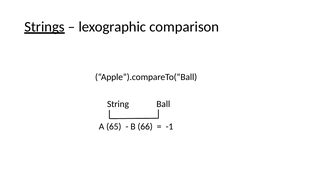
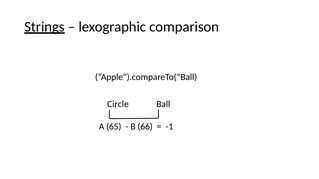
String: String -> Circle
